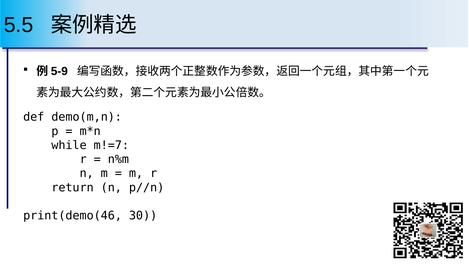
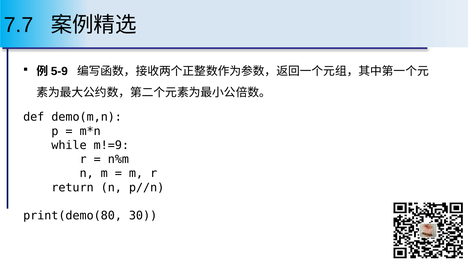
5.5: 5.5 -> 7.7
m!=7: m!=7 -> m!=9
print(demo(46: print(demo(46 -> print(demo(80
